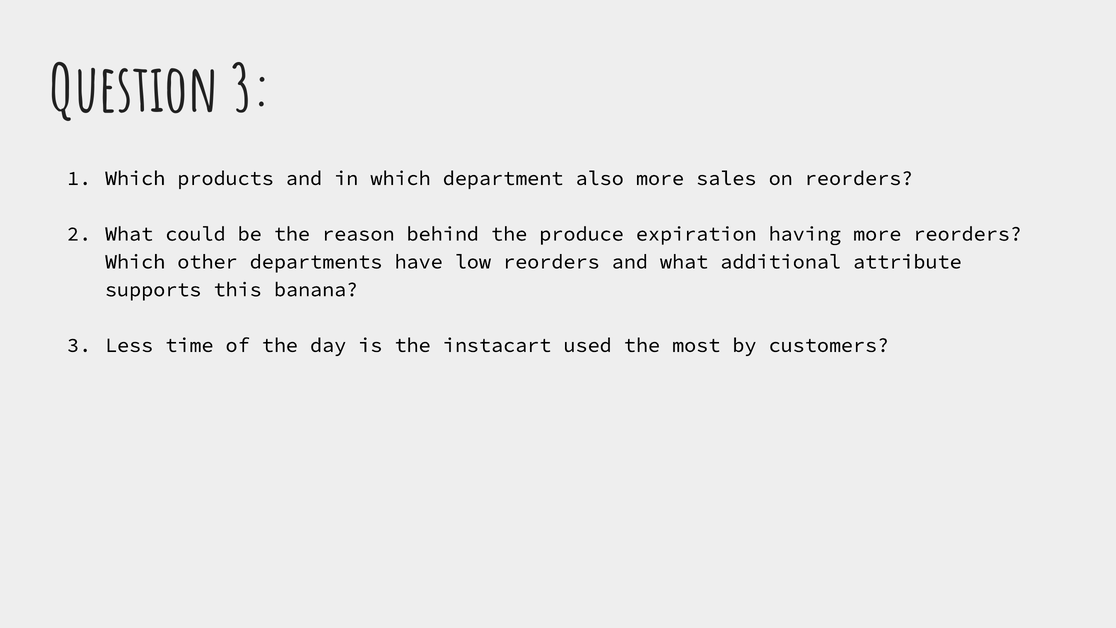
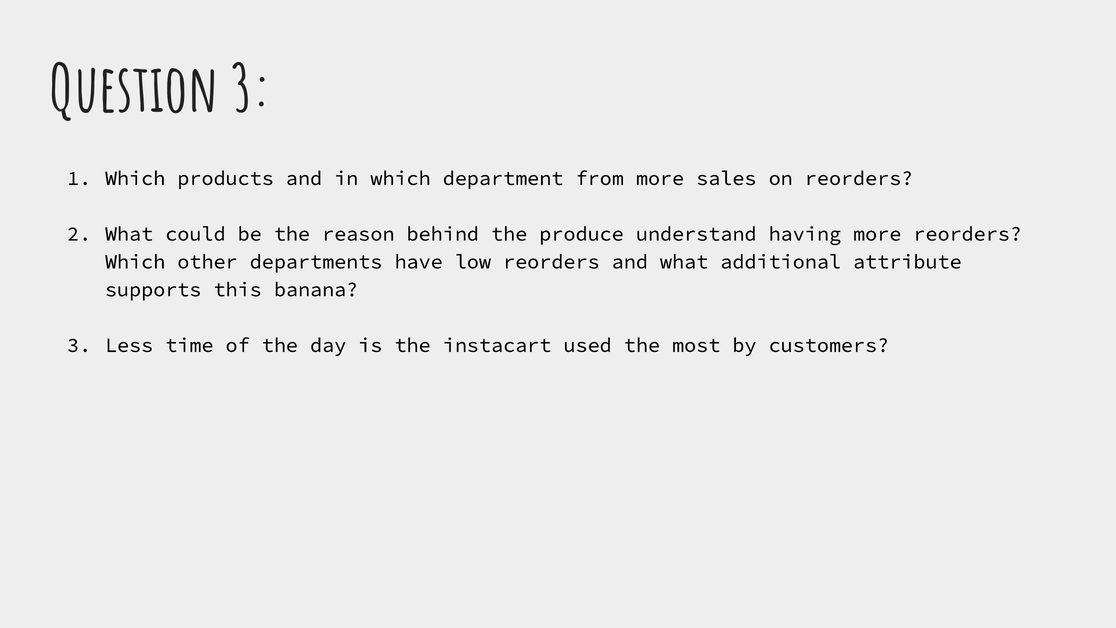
also: also -> from
expiration: expiration -> understand
